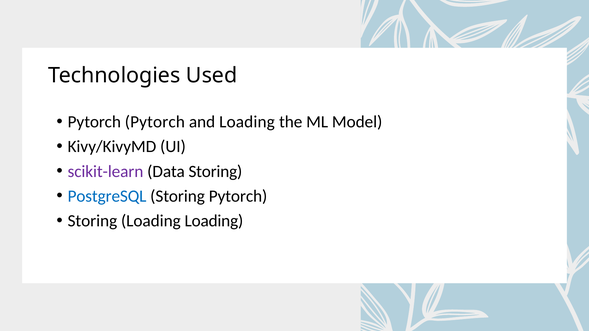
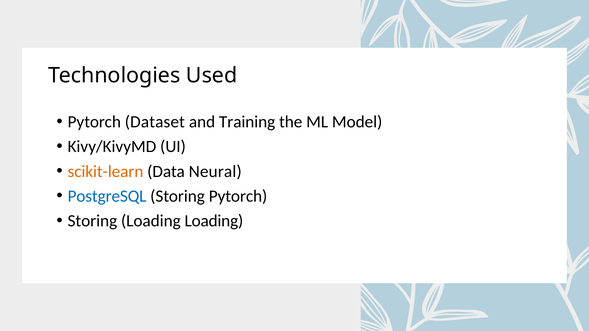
Pytorch Pytorch: Pytorch -> Dataset
and Loading: Loading -> Training
scikit-learn colour: purple -> orange
Data Storing: Storing -> Neural
